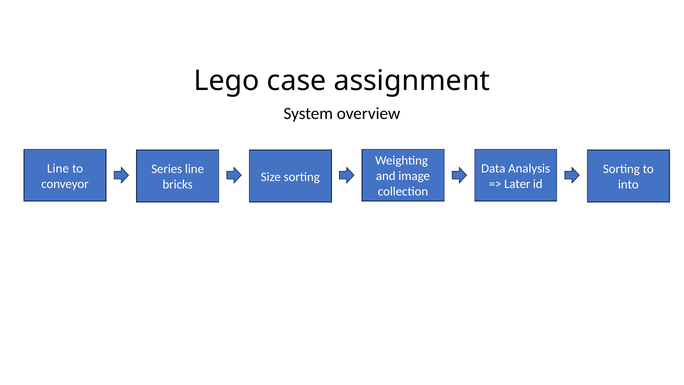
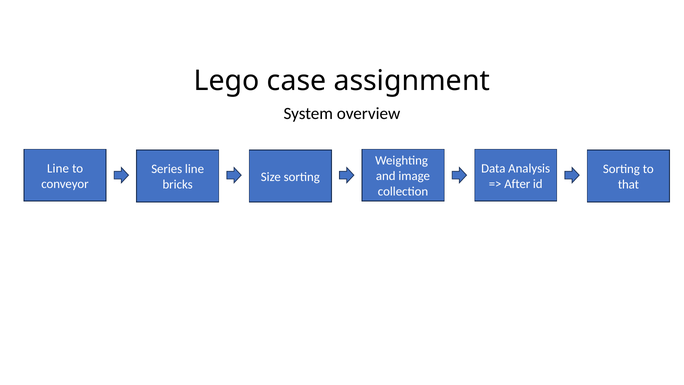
Later: Later -> After
into: into -> that
